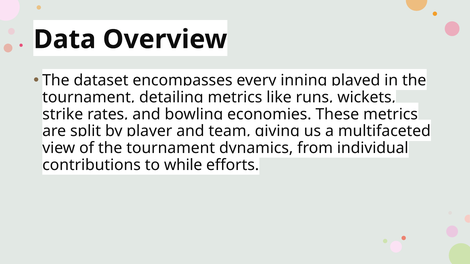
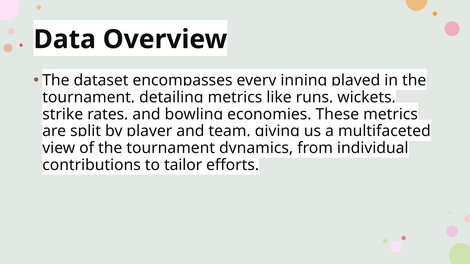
while: while -> tailor
